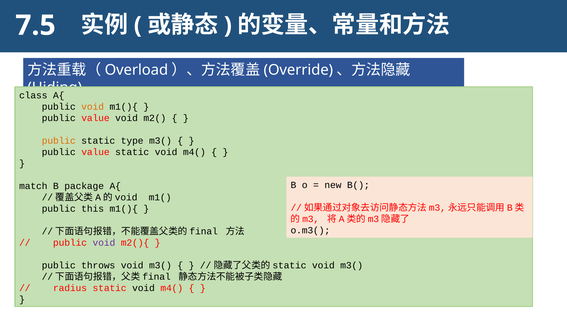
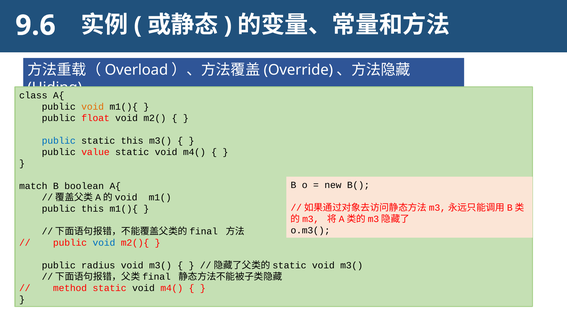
7.5: 7.5 -> 9.6
value at (95, 118): value -> float
public at (59, 141) colour: orange -> blue
static type: type -> this
package: package -> boolean
void at (104, 243) colour: purple -> blue
throws: throws -> radius
radius: radius -> method
